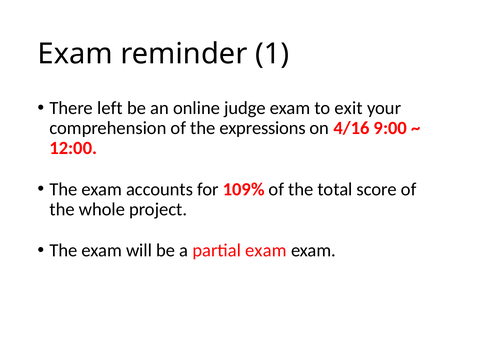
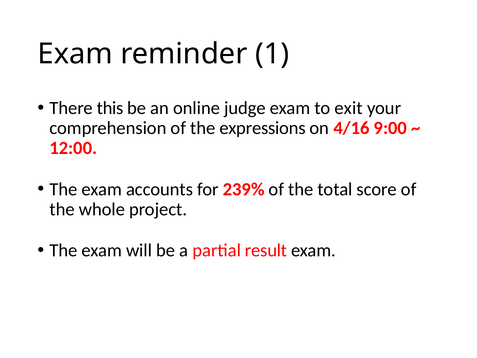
left: left -> this
109%: 109% -> 239%
partial exam: exam -> result
